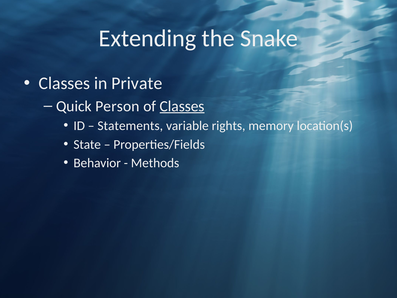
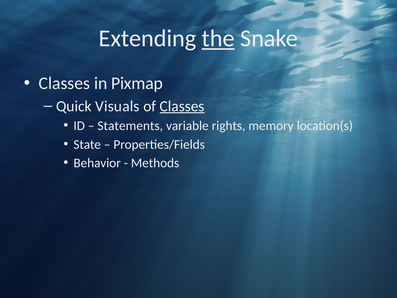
the underline: none -> present
Private: Private -> Pixmap
Person: Person -> Visuals
